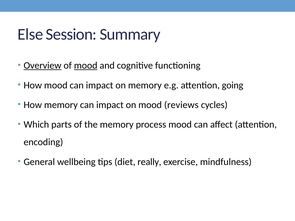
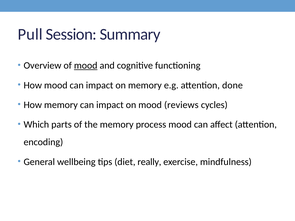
Else: Else -> Pull
Overview underline: present -> none
going: going -> done
